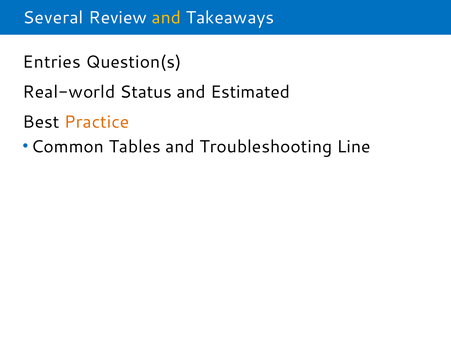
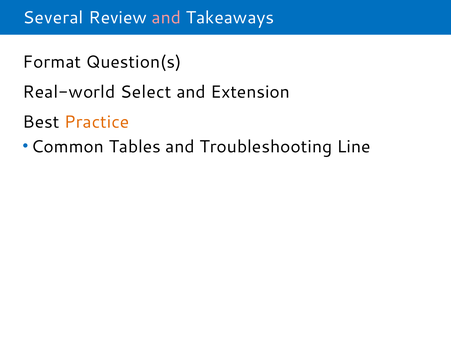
and at (166, 18) colour: yellow -> pink
Entries: Entries -> Format
Status: Status -> Select
Estimated: Estimated -> Extension
